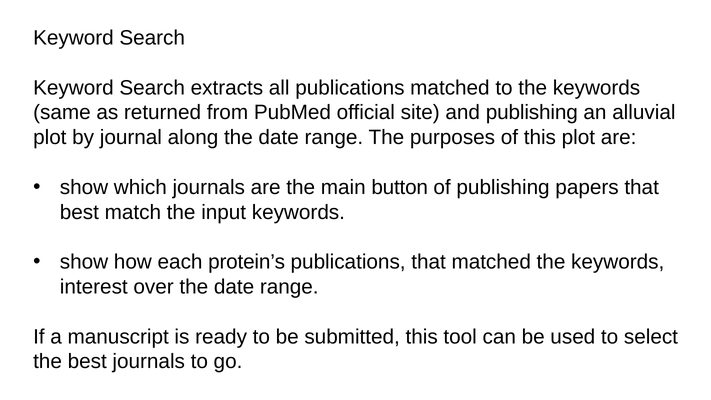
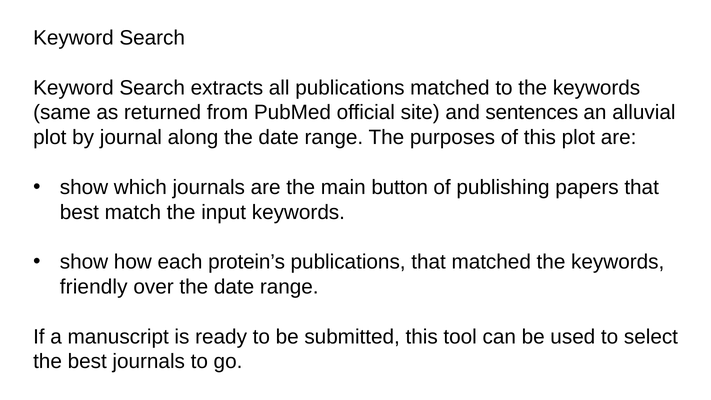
and publishing: publishing -> sentences
interest: interest -> friendly
